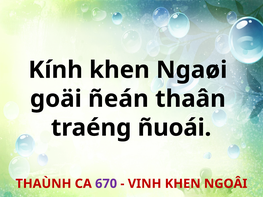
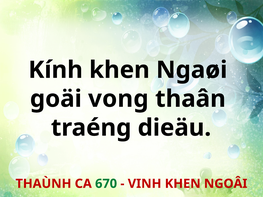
ñeán: ñeán -> vong
ñuoái: ñuoái -> dieäu
670 colour: purple -> green
